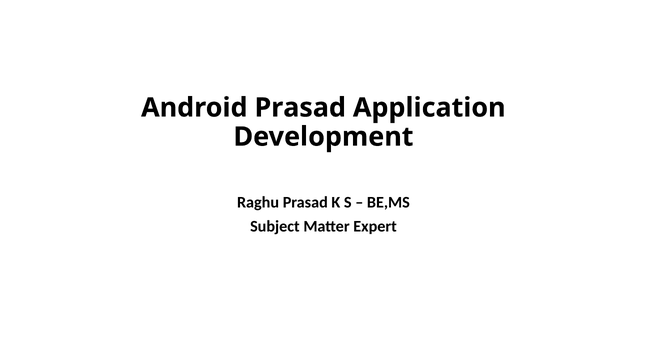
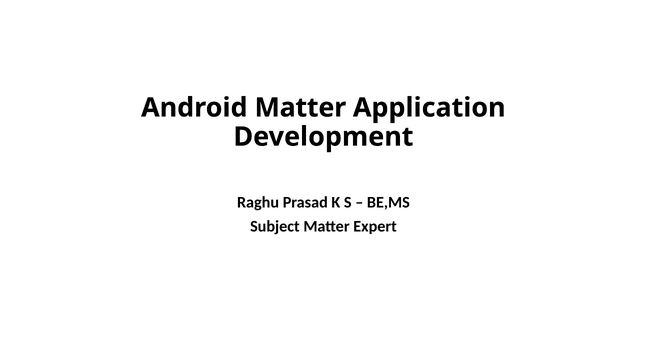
Android Prasad: Prasad -> Matter
